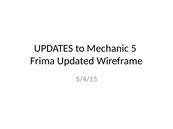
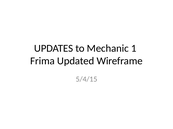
5: 5 -> 1
